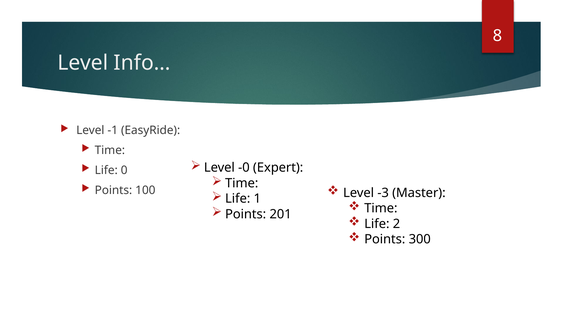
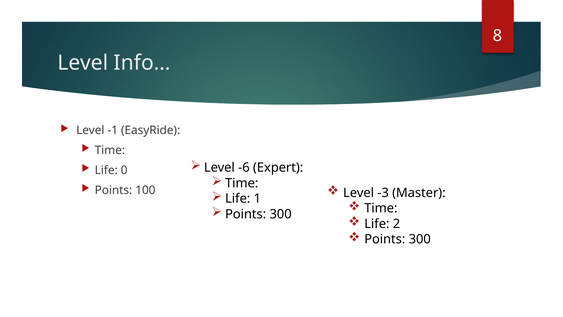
-0: -0 -> -6
201 at (281, 214): 201 -> 300
